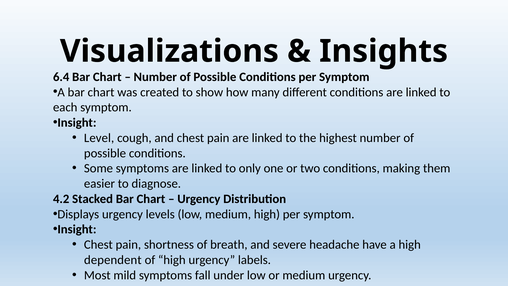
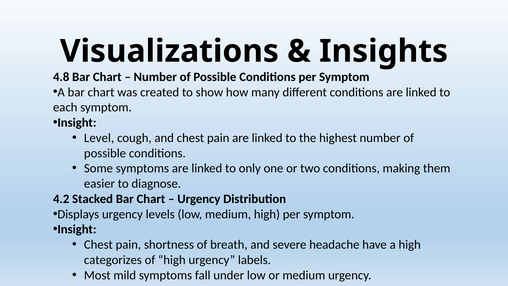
6.4: 6.4 -> 4.8
dependent: dependent -> categorizes
